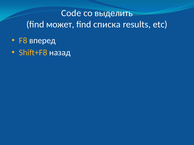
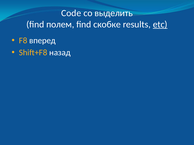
может: может -> полем
списка: списка -> скобке
etc underline: none -> present
